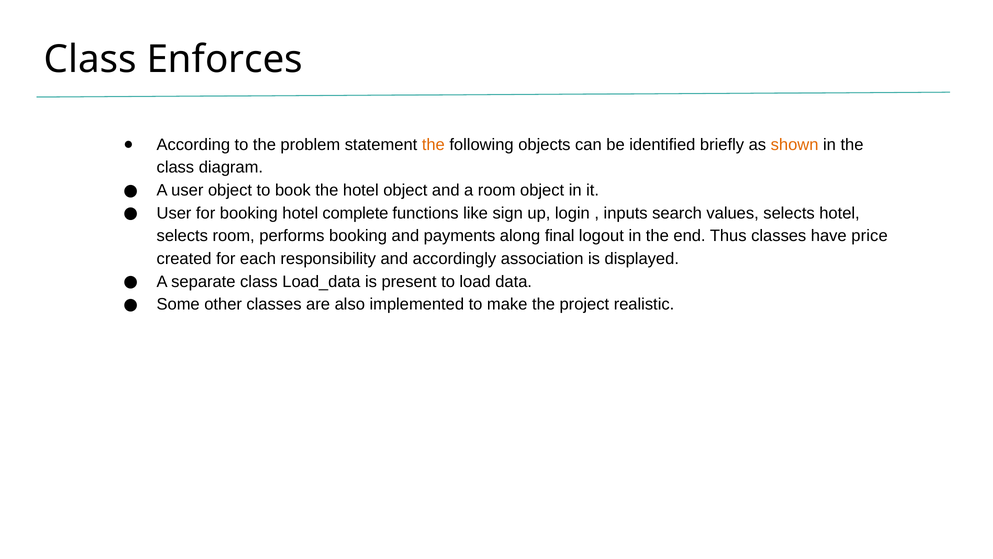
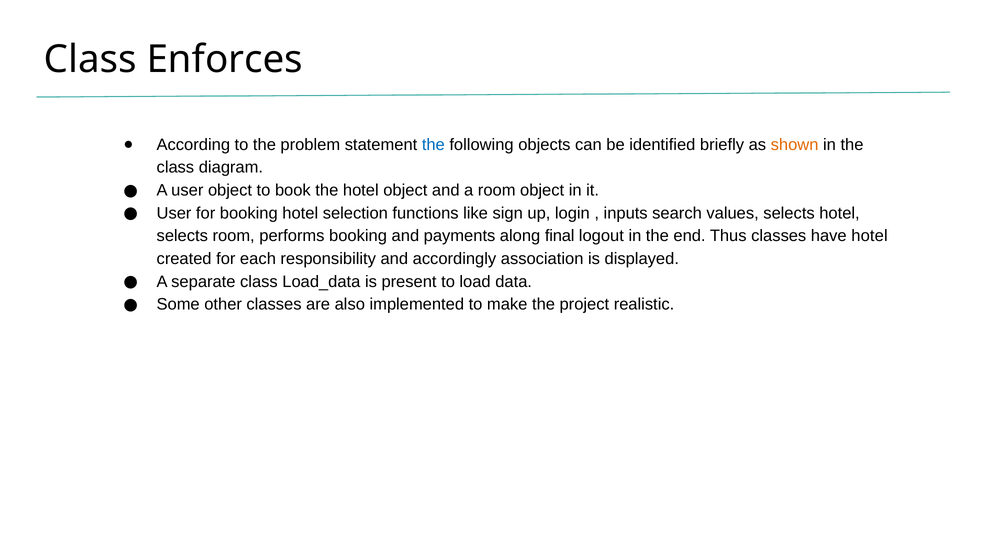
the at (433, 144) colour: orange -> blue
complete: complete -> selection
have price: price -> hotel
